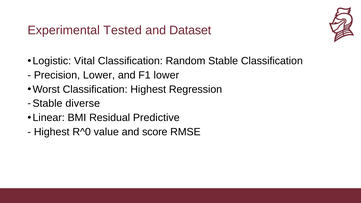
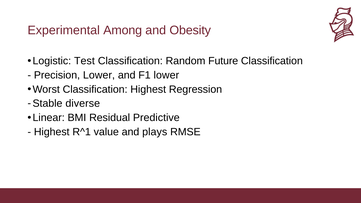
Tested: Tested -> Among
Dataset: Dataset -> Obesity
Vital: Vital -> Test
Random Stable: Stable -> Future
R^0: R^0 -> R^1
score: score -> plays
